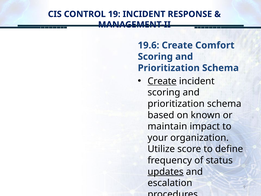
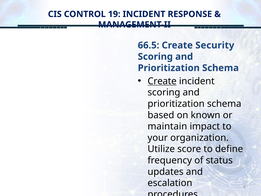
19.6: 19.6 -> 66.5
Comfort: Comfort -> Security
updates underline: present -> none
